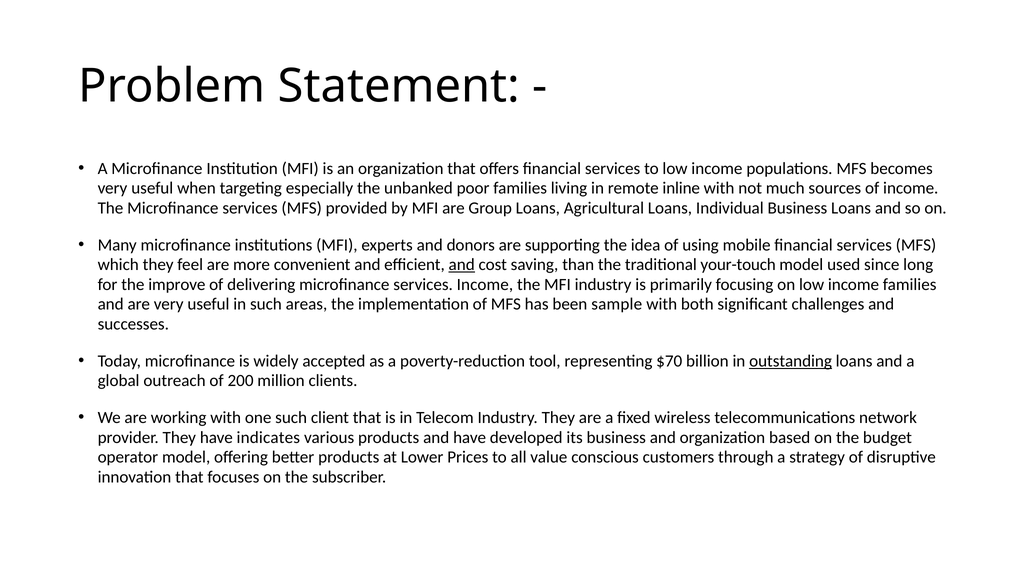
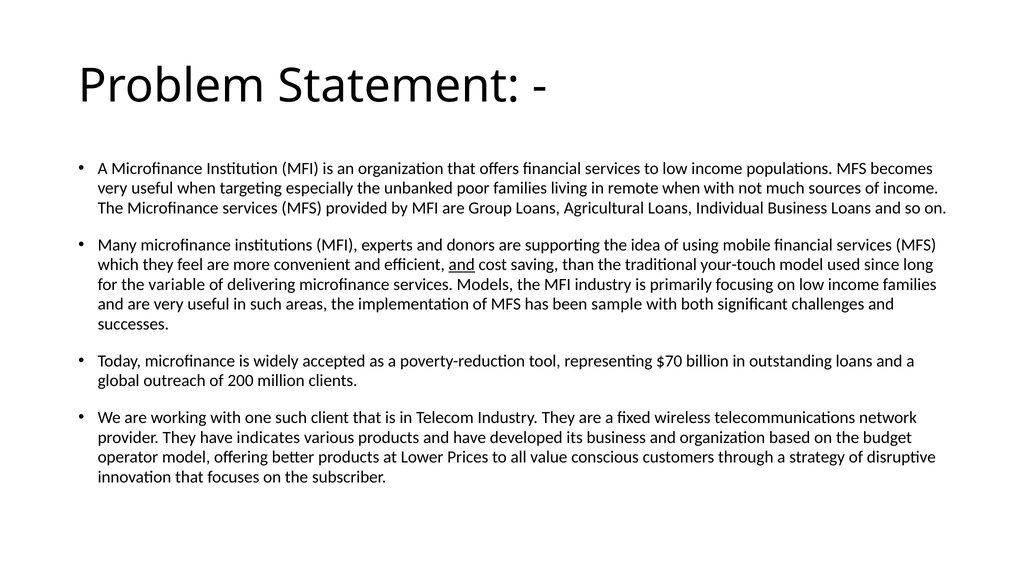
remote inline: inline -> when
improve: improve -> variable
services Income: Income -> Models
outstanding underline: present -> none
